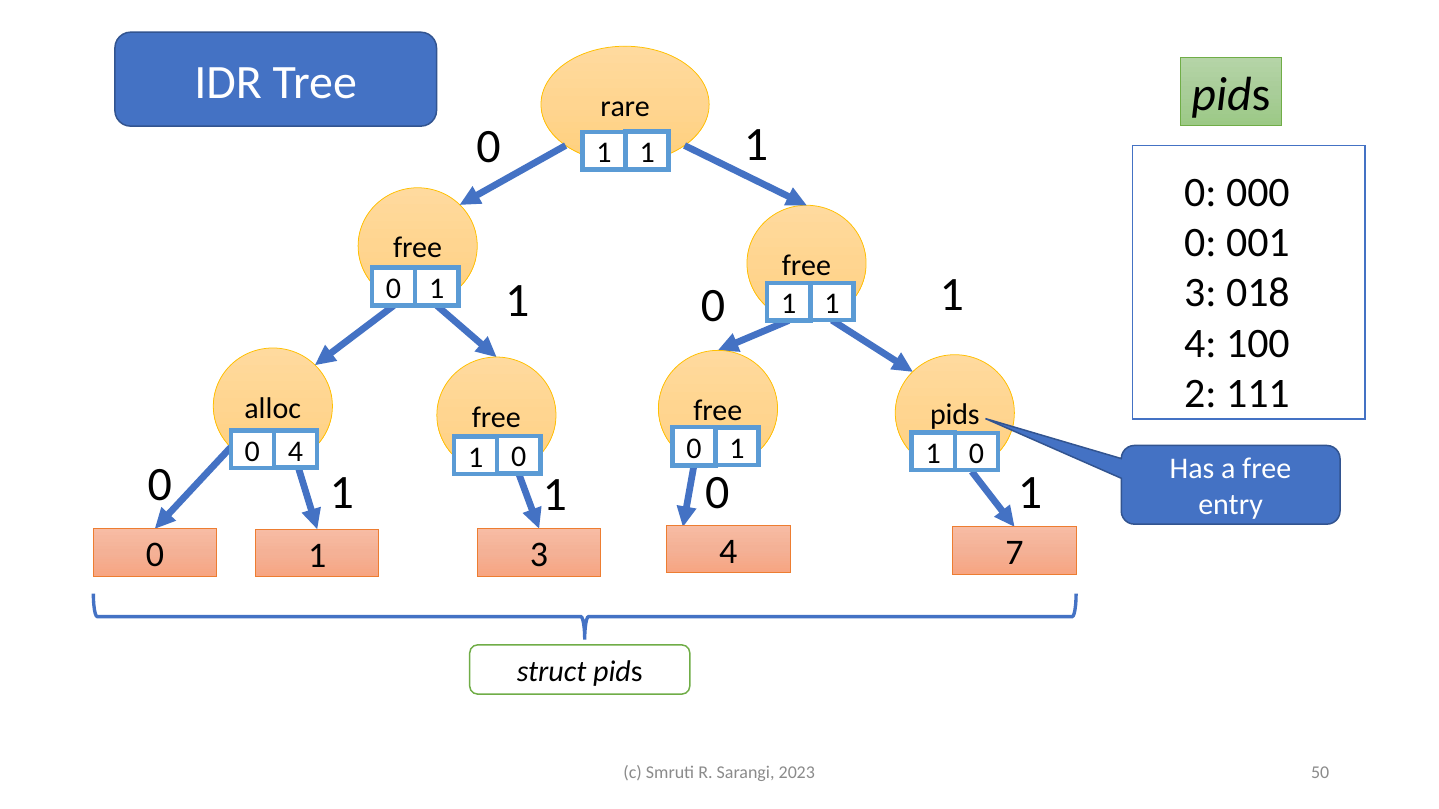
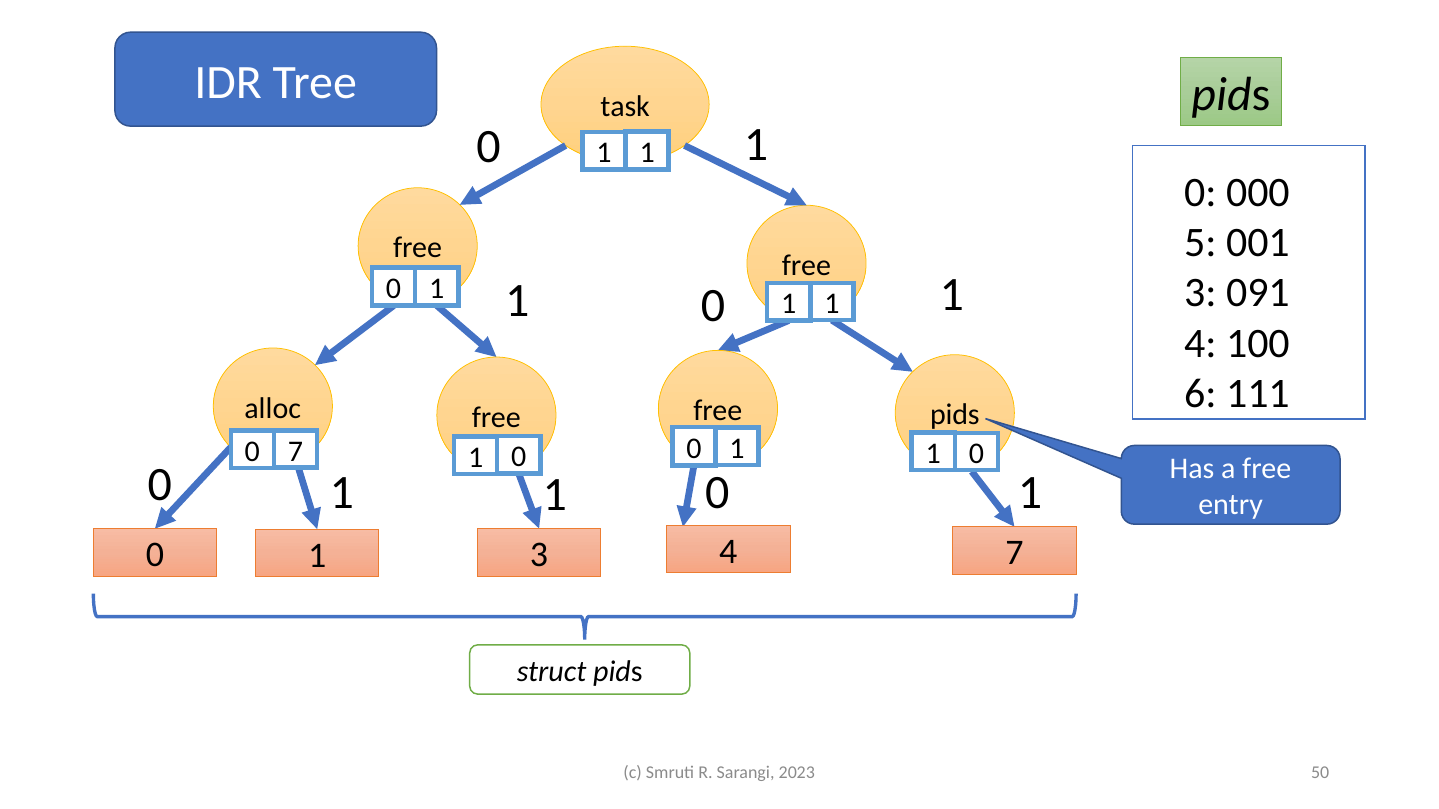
rare: rare -> task
0 at (1200, 243): 0 -> 5
018: 018 -> 091
2: 2 -> 6
0 4: 4 -> 7
